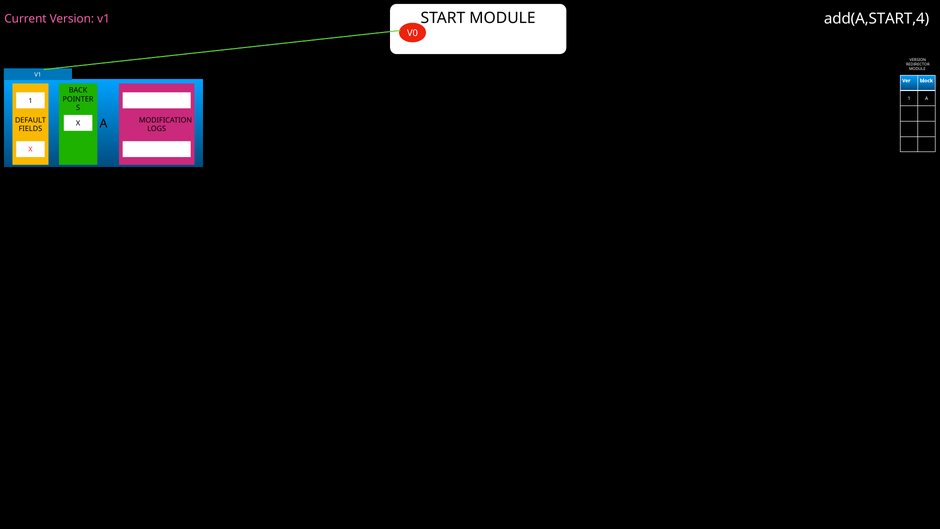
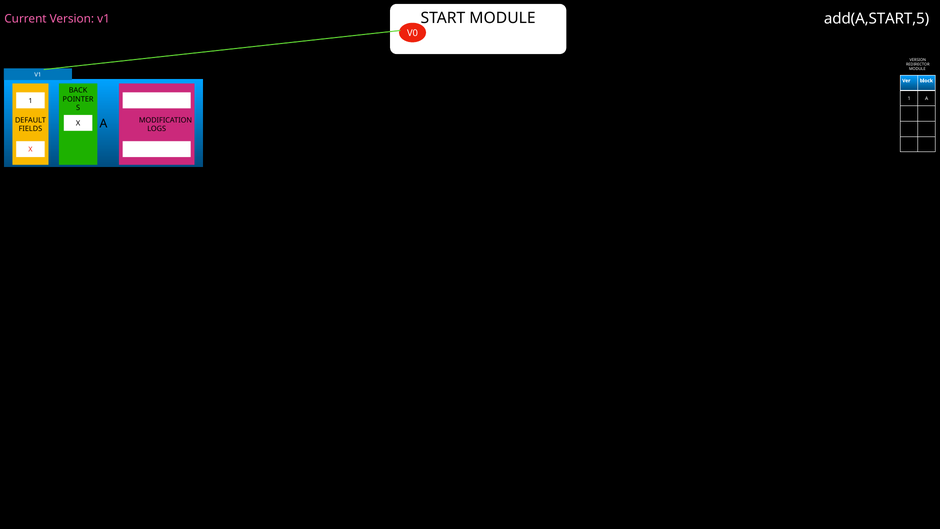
add(A,START,4: add(A,START,4 -> add(A,START,5
